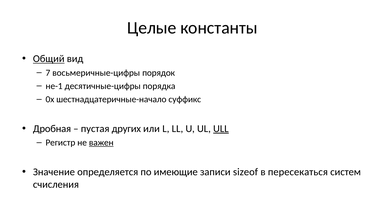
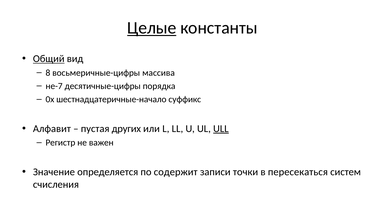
Целые underline: none -> present
7: 7 -> 8
порядок: порядок -> массива
не-1: не-1 -> не-7
Дробная: Дробная -> Алфавит
важен underline: present -> none
имеющие: имеющие -> содержит
sizeof: sizeof -> точки
